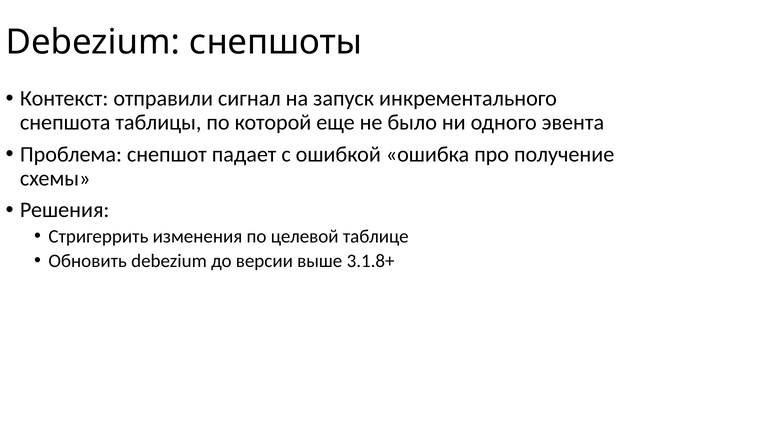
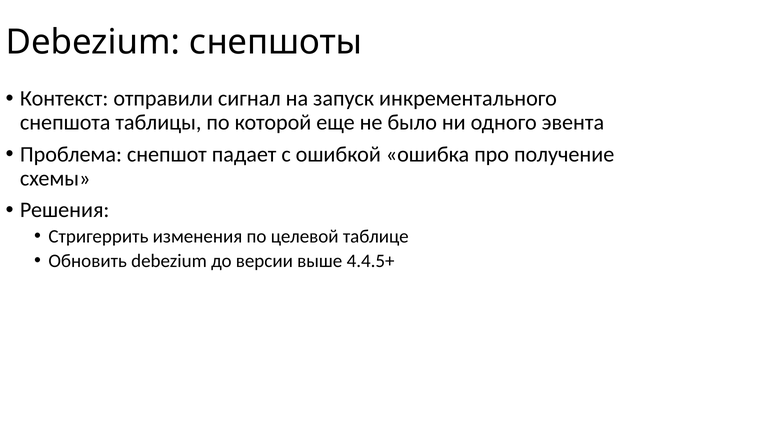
3.1.8+: 3.1.8+ -> 4.4.5+
